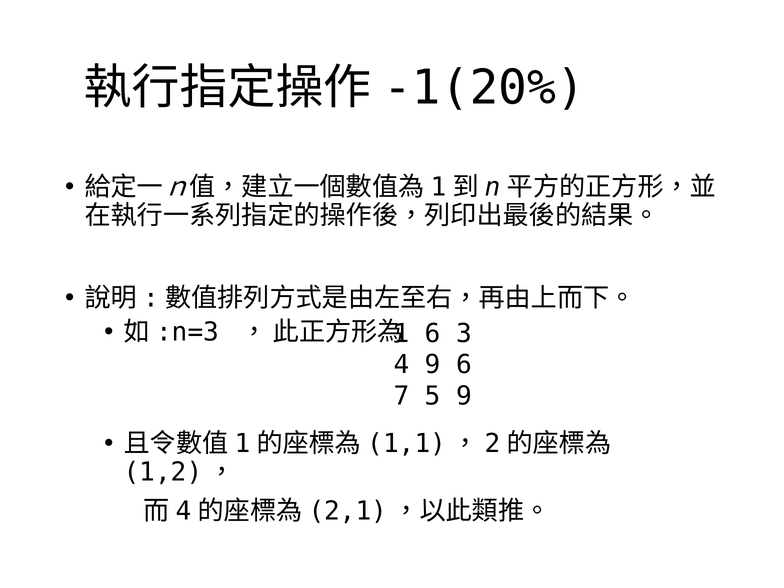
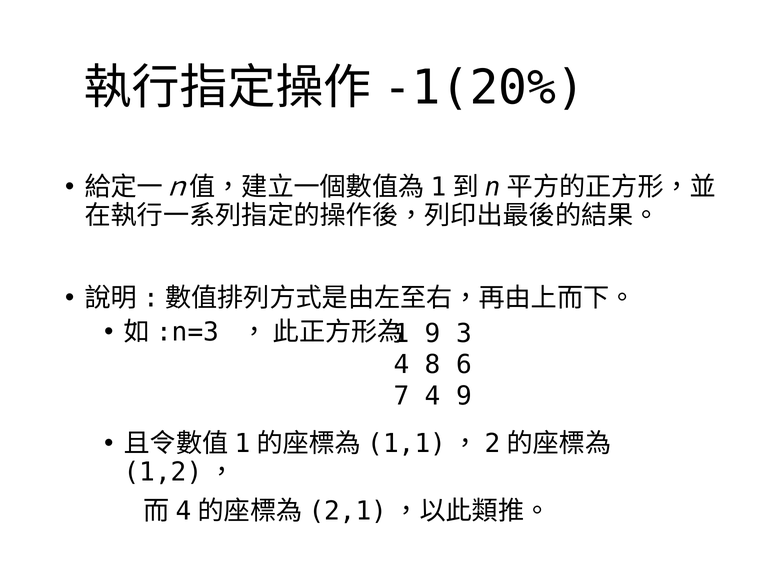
6 at (433, 333): 6 -> 9
4 9: 9 -> 8
7 5: 5 -> 4
